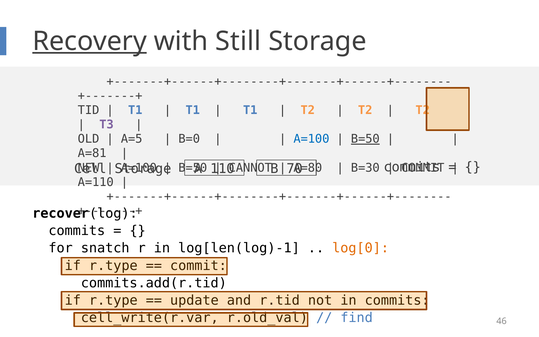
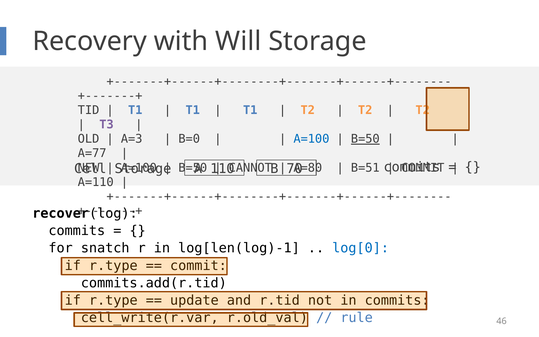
Recovery underline: present -> none
Still: Still -> Will
A=5: A=5 -> A=3
A=81: A=81 -> A=77
B=30: B=30 -> B=51
log[0 colour: orange -> blue
find: find -> rule
